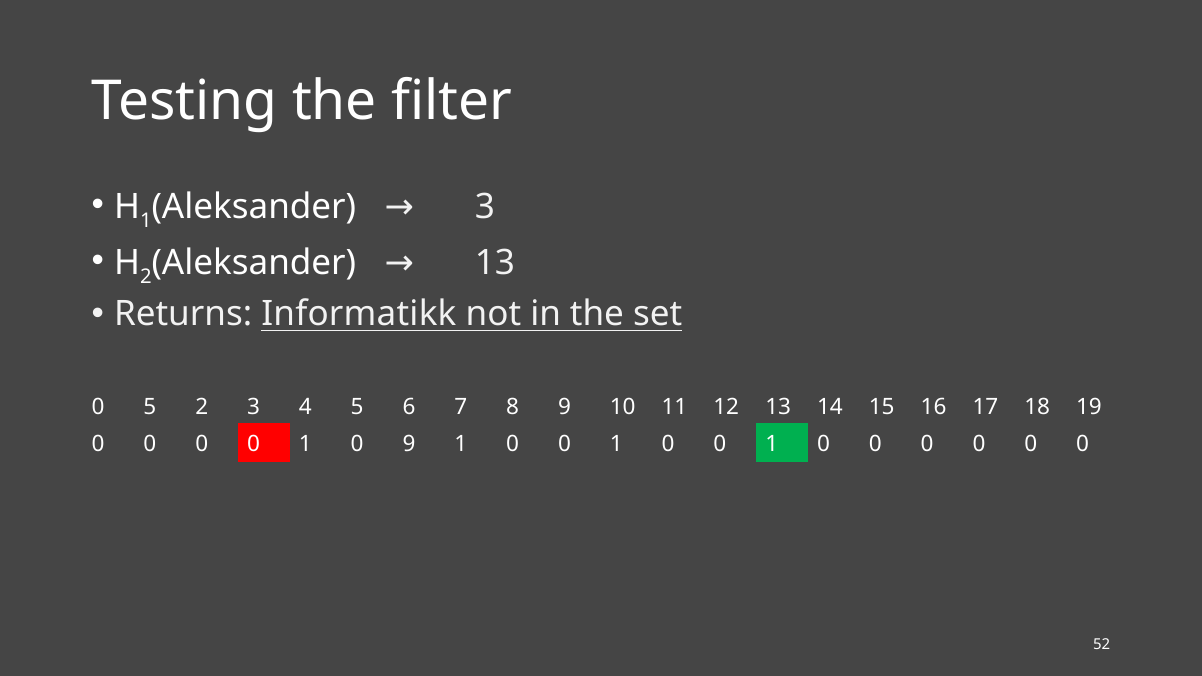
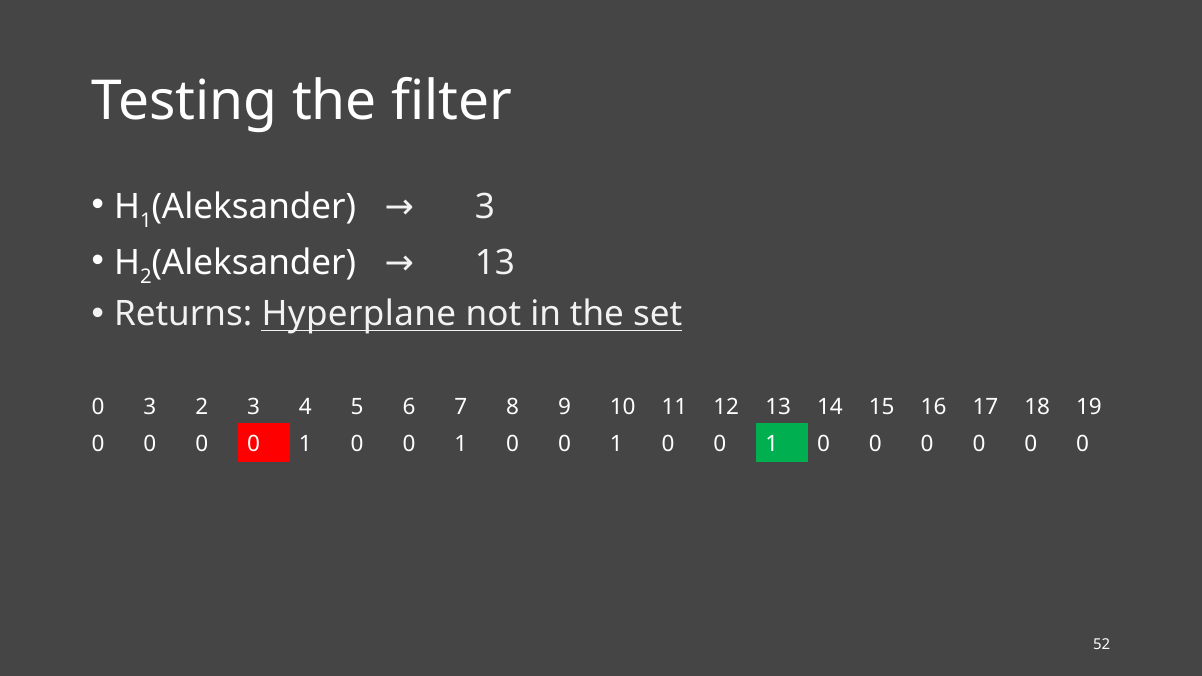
Informatikk: Informatikk -> Hyperplane
0 5: 5 -> 3
9 at (409, 444): 9 -> 0
